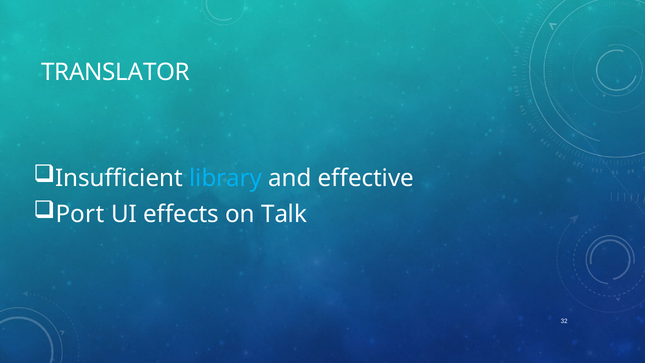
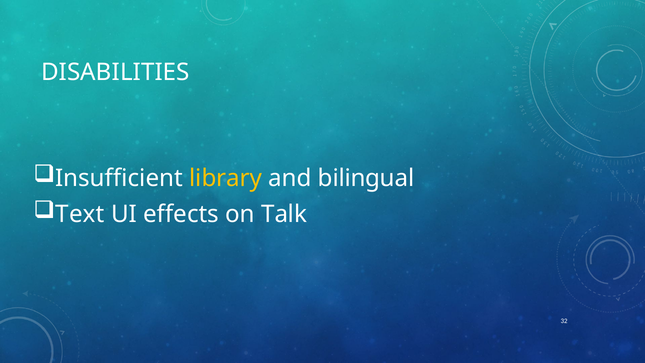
TRANSLATOR: TRANSLATOR -> DISABILITIES
library colour: light blue -> yellow
effective: effective -> bilingual
Port: Port -> Text
